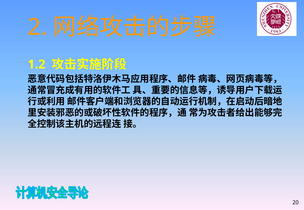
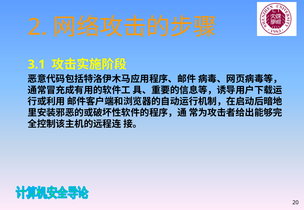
1.2: 1.2 -> 3.1
